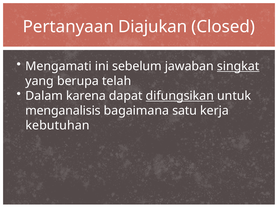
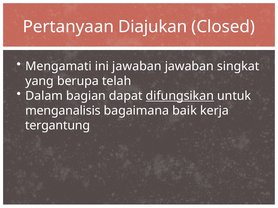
ini sebelum: sebelum -> jawaban
singkat underline: present -> none
karena: karena -> bagian
satu: satu -> baik
kebutuhan: kebutuhan -> tergantung
